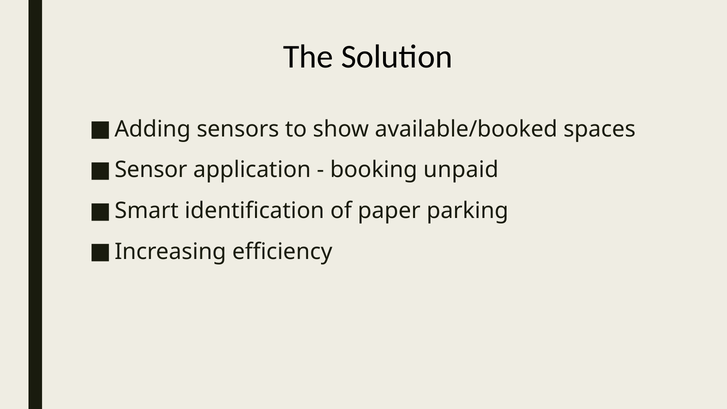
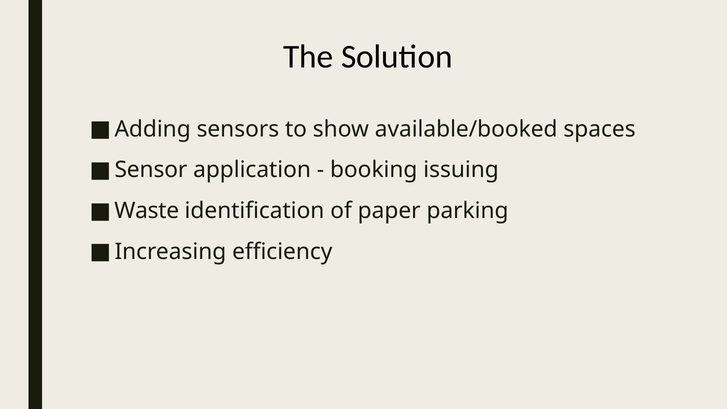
unpaid: unpaid -> issuing
Smart: Smart -> Waste
